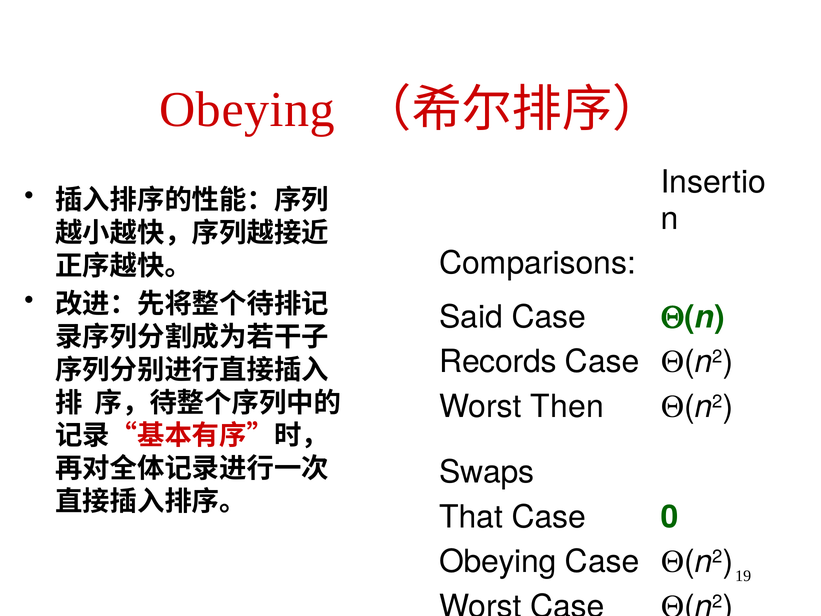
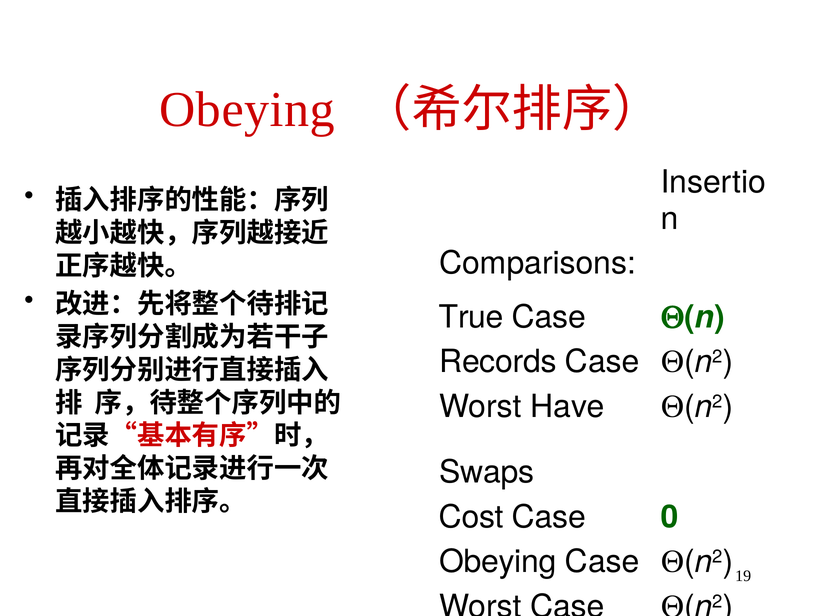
Said: Said -> True
Then: Then -> Have
That: That -> Cost
